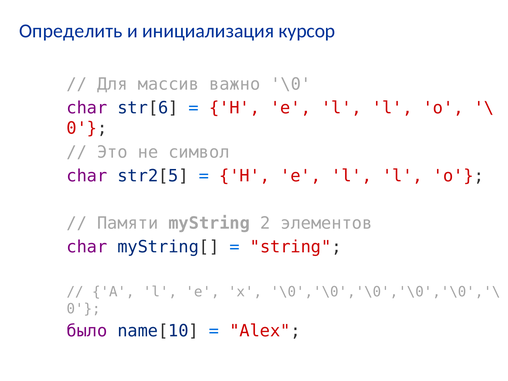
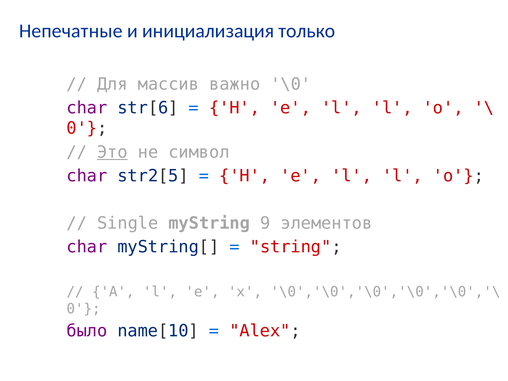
Определить: Определить -> Непечатные
курсор: курсор -> только
Это underline: none -> present
Памяти: Памяти -> Single
2: 2 -> 9
